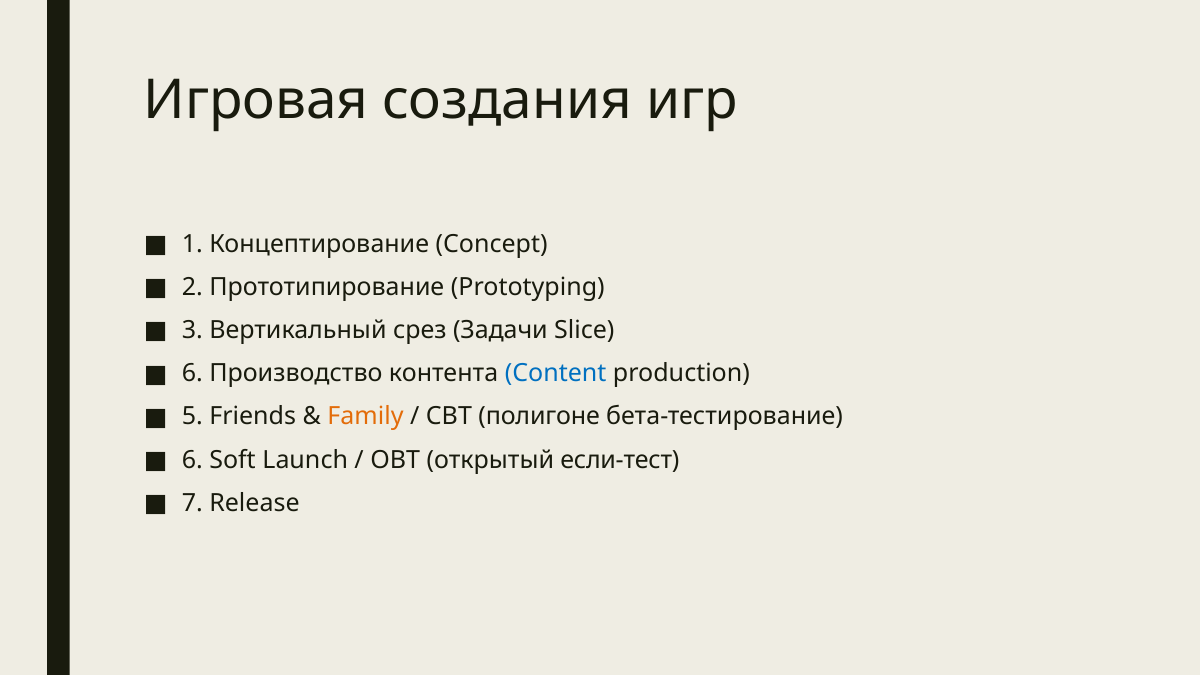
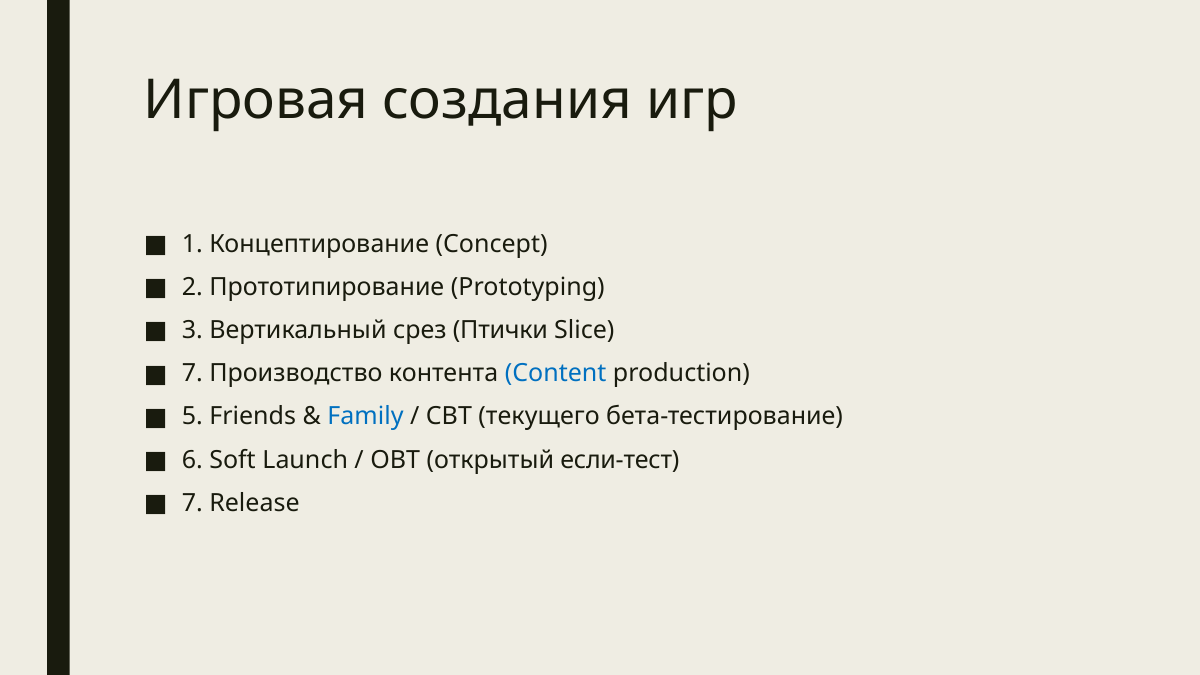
Задачи: Задачи -> Птички
6 at (192, 373): 6 -> 7
Family colour: orange -> blue
полигоне: полигоне -> текущего
